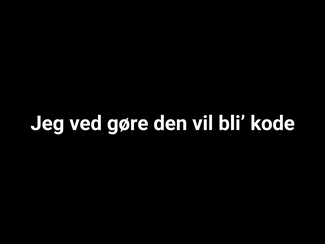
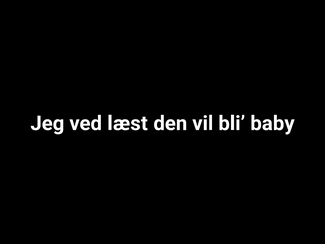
gøre: gøre -> læst
kode: kode -> baby
